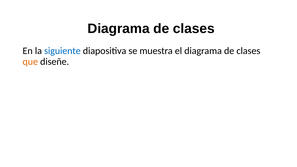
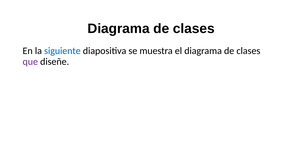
que colour: orange -> purple
